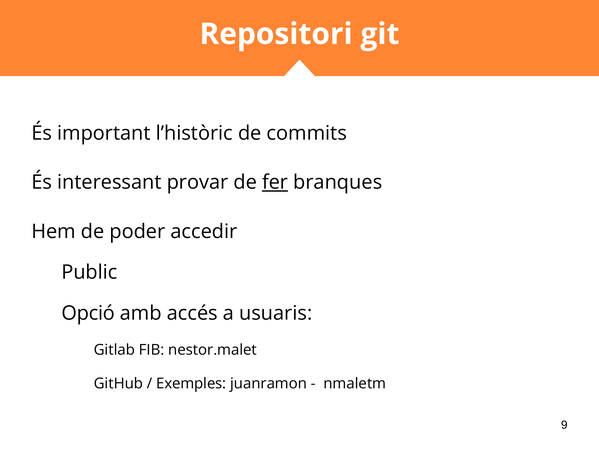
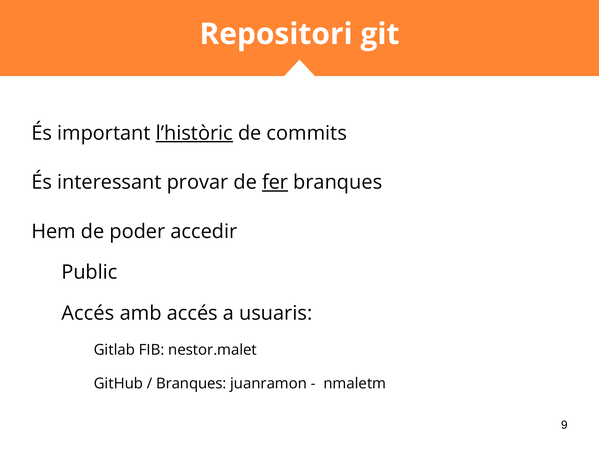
l’històric underline: none -> present
Opció at (88, 313): Opció -> Accés
Exemples at (191, 384): Exemples -> Branques
